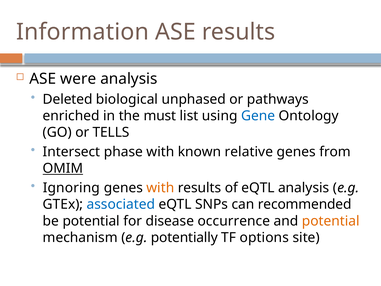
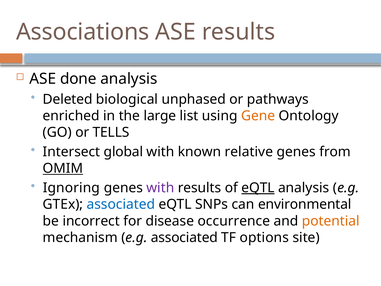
Information: Information -> Associations
were: were -> done
must: must -> large
Gene colour: blue -> orange
phase: phase -> global
with at (160, 188) colour: orange -> purple
eQTL at (258, 188) underline: none -> present
recommended: recommended -> environmental
be potential: potential -> incorrect
e.g potentially: potentially -> associated
